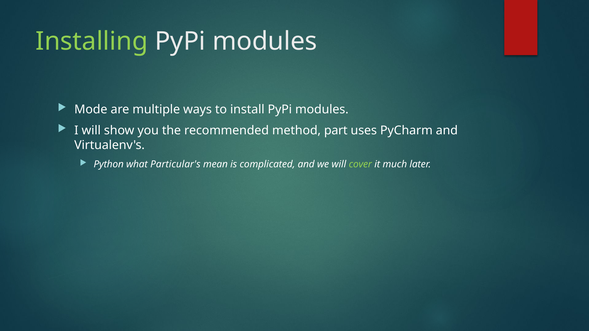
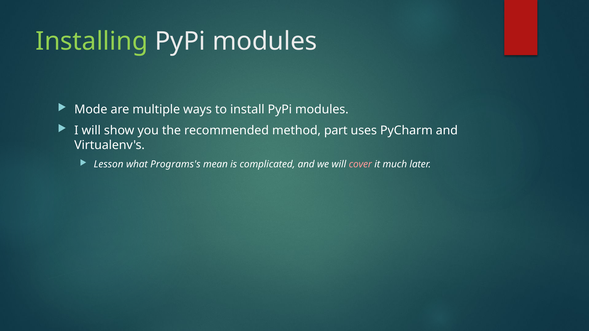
Python: Python -> Lesson
Particular's: Particular's -> Programs's
cover colour: light green -> pink
